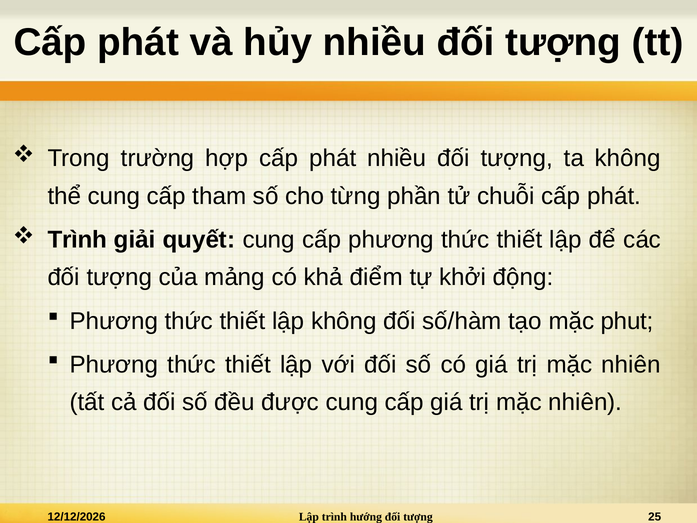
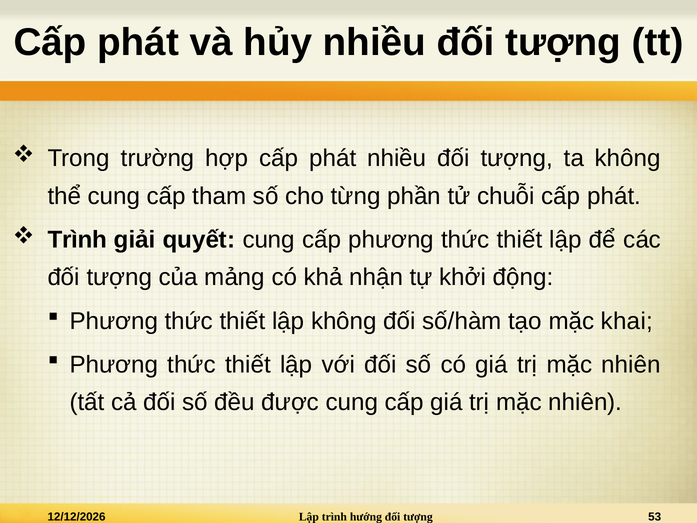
điểm: điểm -> nhận
phut: phut -> khai
25: 25 -> 53
